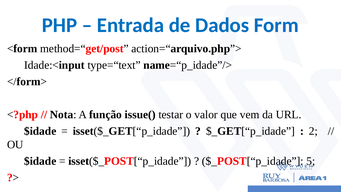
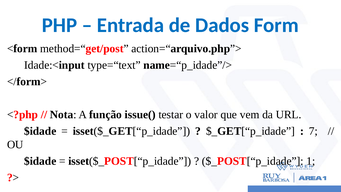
2: 2 -> 7
5: 5 -> 1
